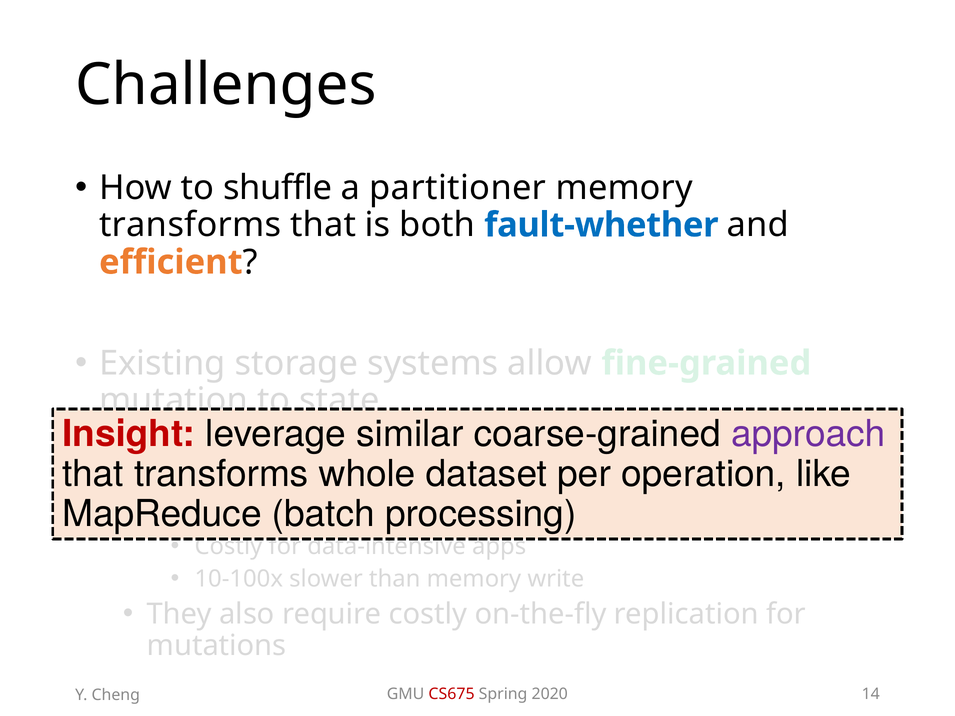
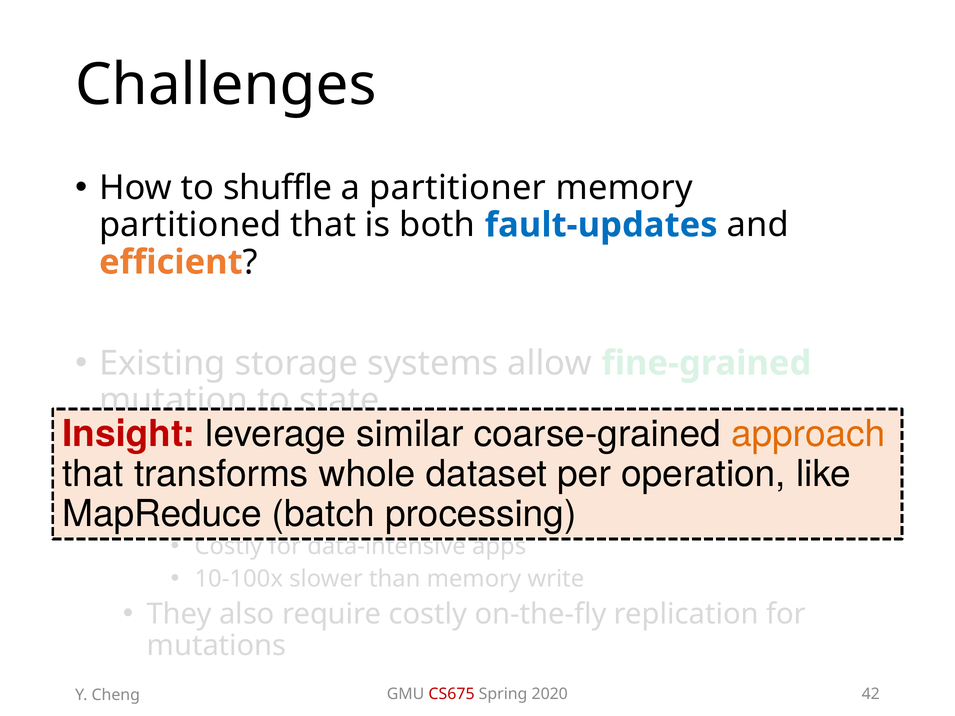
transforms at (190, 225): transforms -> partitioned
fault-whether: fault-whether -> fault-updates
approach colour: purple -> orange
14: 14 -> 42
